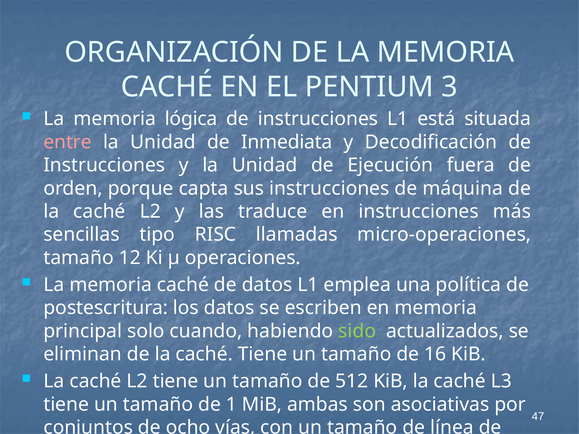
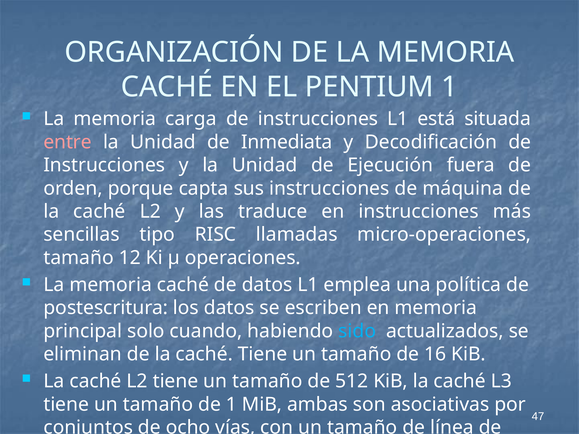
PENTIUM 3: 3 -> 1
lógica: lógica -> carga
sido colour: light green -> light blue
